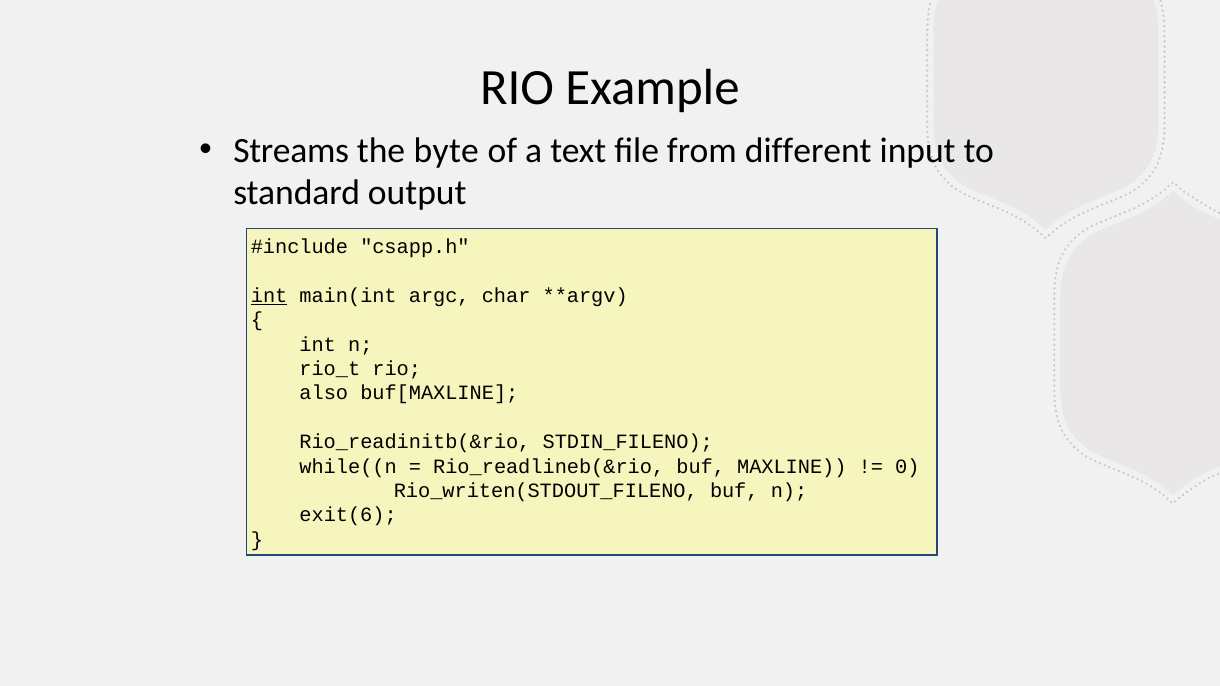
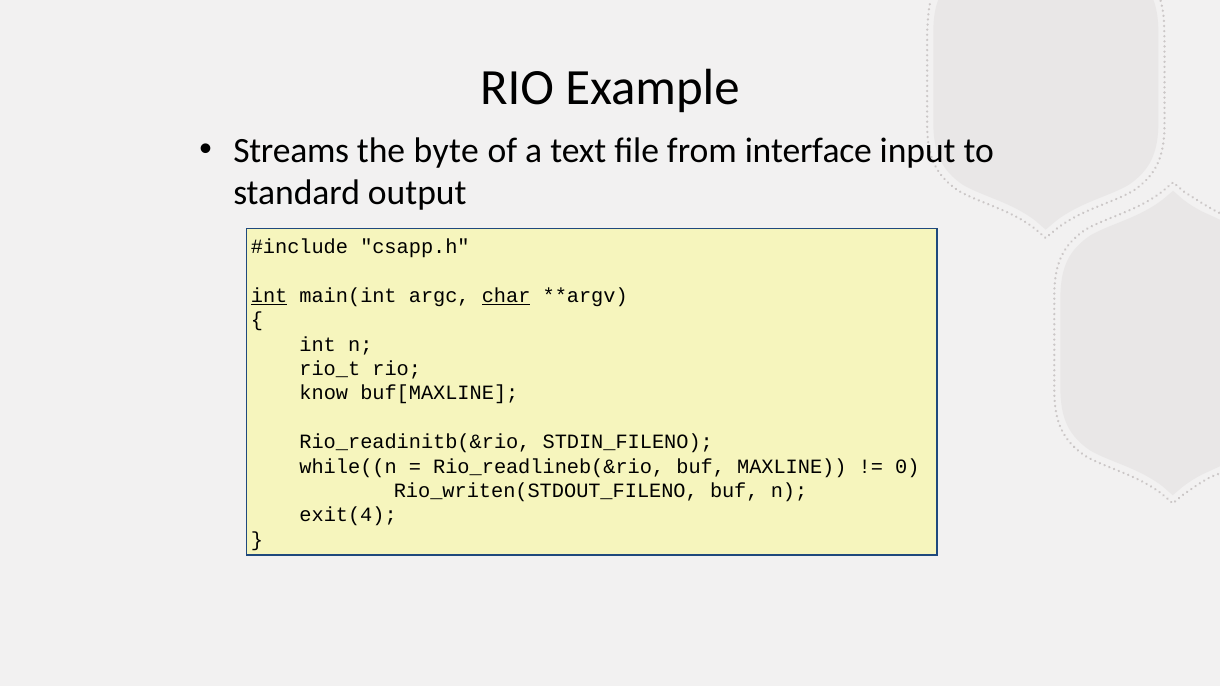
different: different -> interface
char underline: none -> present
also: also -> know
exit(6: exit(6 -> exit(4
